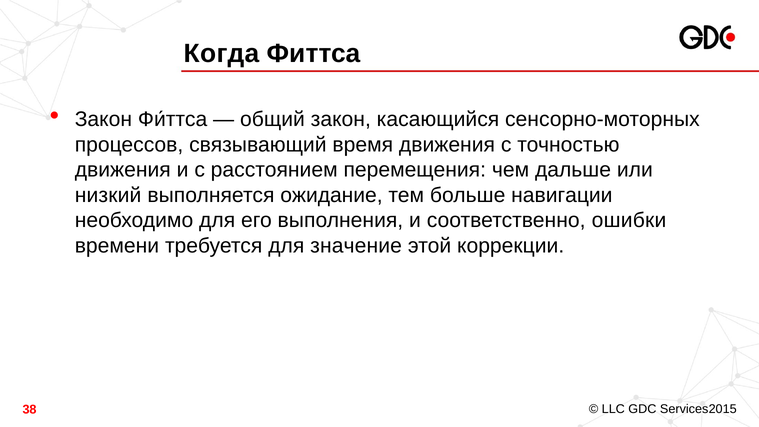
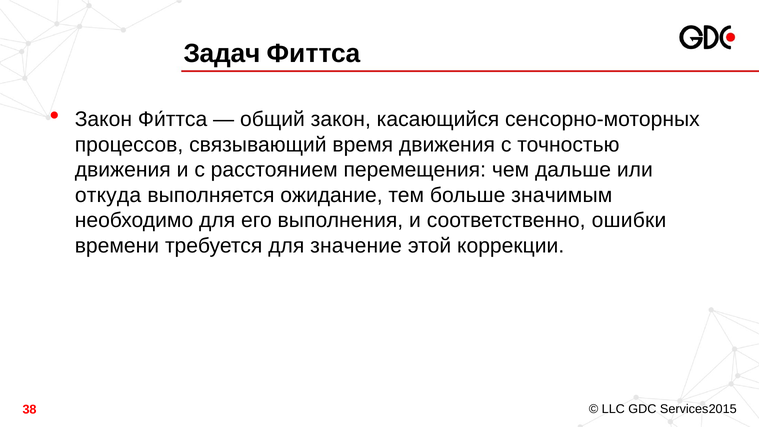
Когда: Когда -> Задач
низкий: низкий -> откуда
навигации: навигации -> значимым
